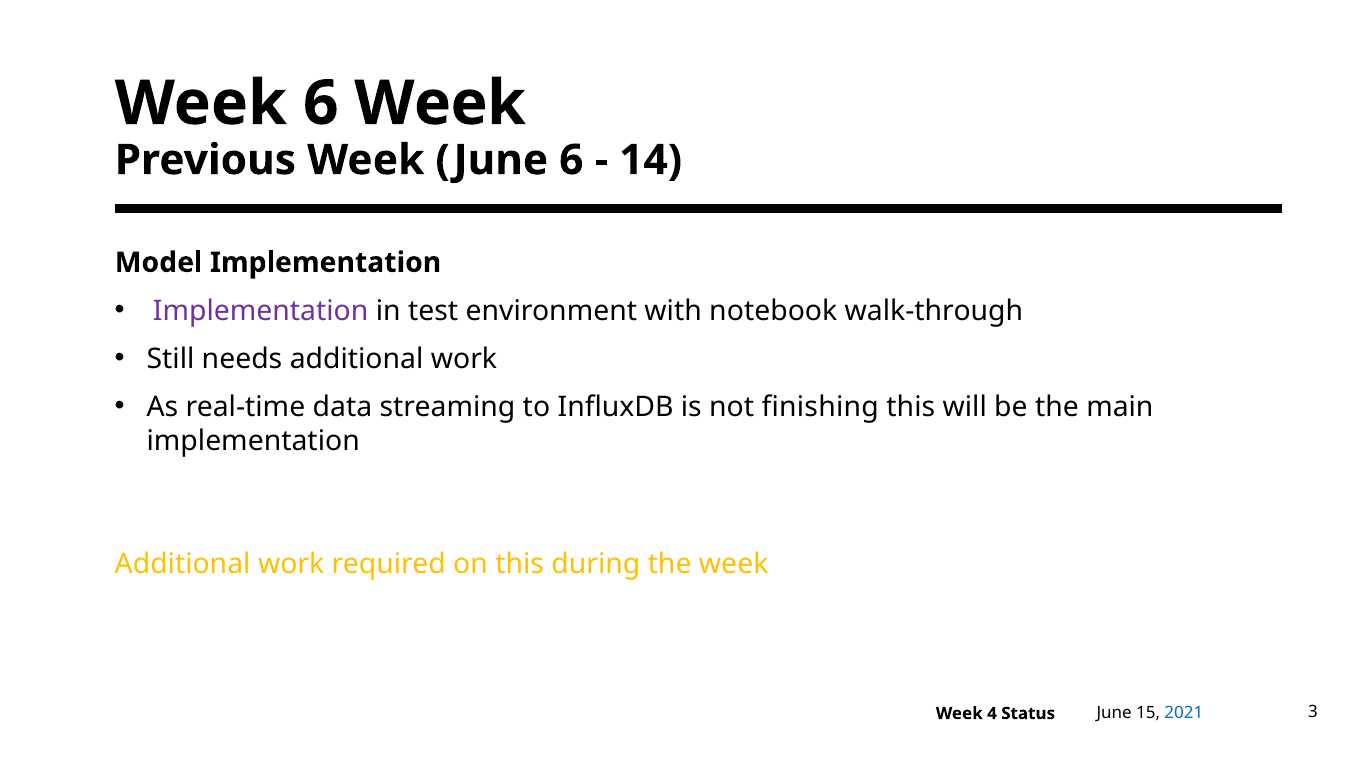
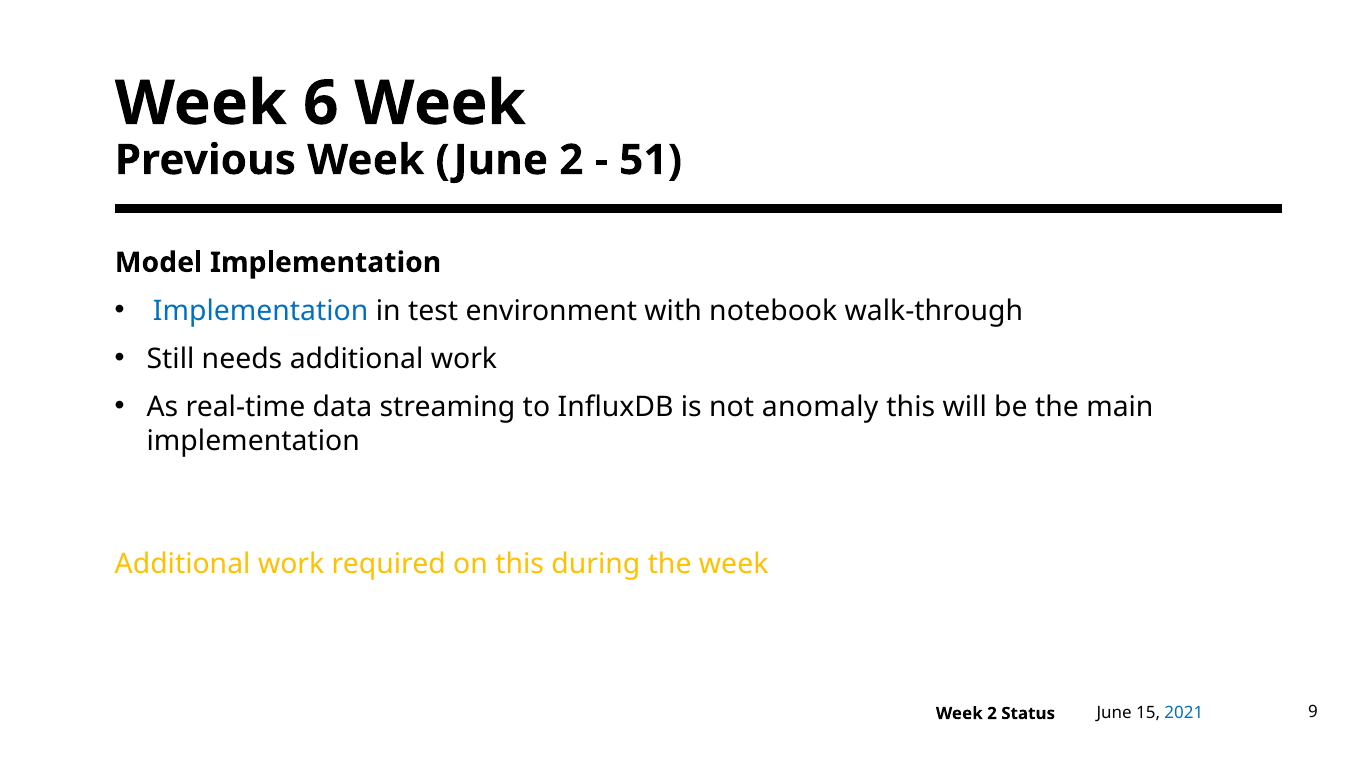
June 6: 6 -> 2
14: 14 -> 51
Implementation at (261, 311) colour: purple -> blue
finishing: finishing -> anomaly
Week 4: 4 -> 2
3: 3 -> 9
